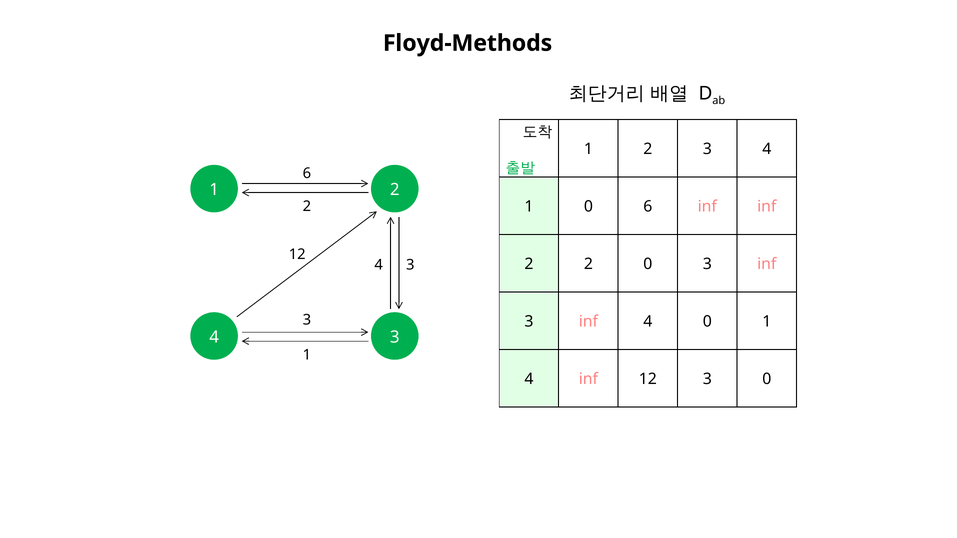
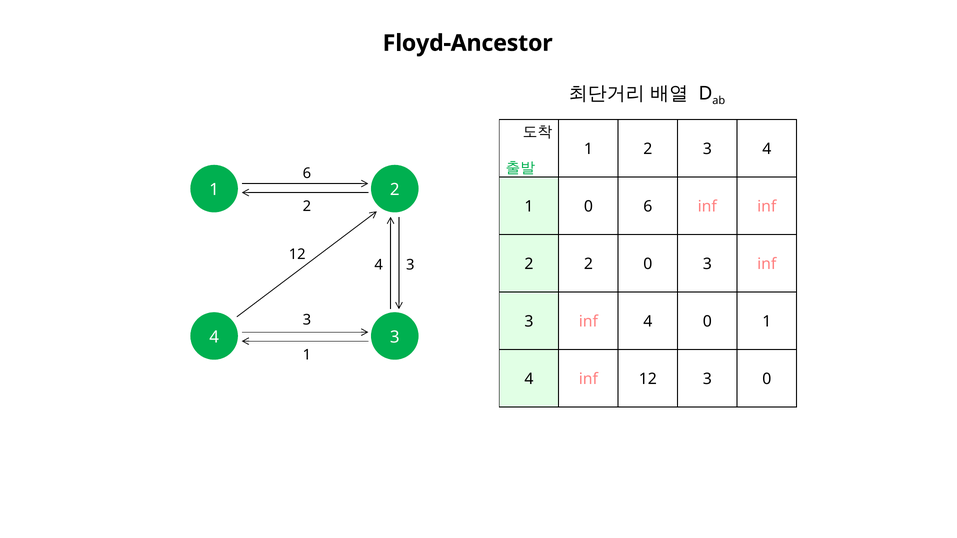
Floyd-Methods: Floyd-Methods -> Floyd-Ancestor
